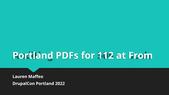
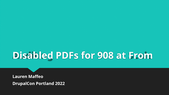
Portland at (33, 56): Portland -> Disabled
112: 112 -> 908
